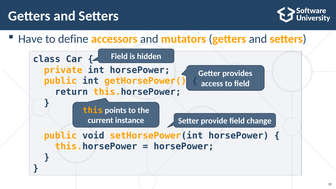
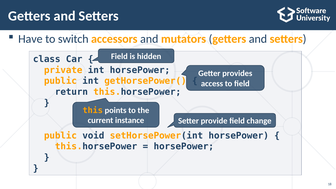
define: define -> switch
